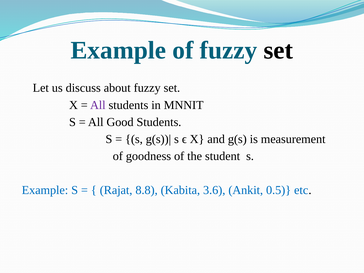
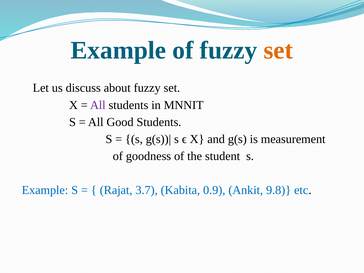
set at (278, 50) colour: black -> orange
8.8: 8.8 -> 3.7
3.6: 3.6 -> 0.9
0.5: 0.5 -> 9.8
